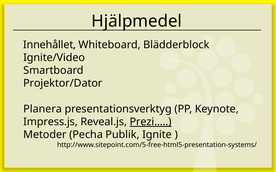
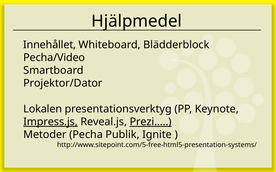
Ignite/Video: Ignite/Video -> Pecha/Video
Planera: Planera -> Lokalen
Impress.js underline: none -> present
